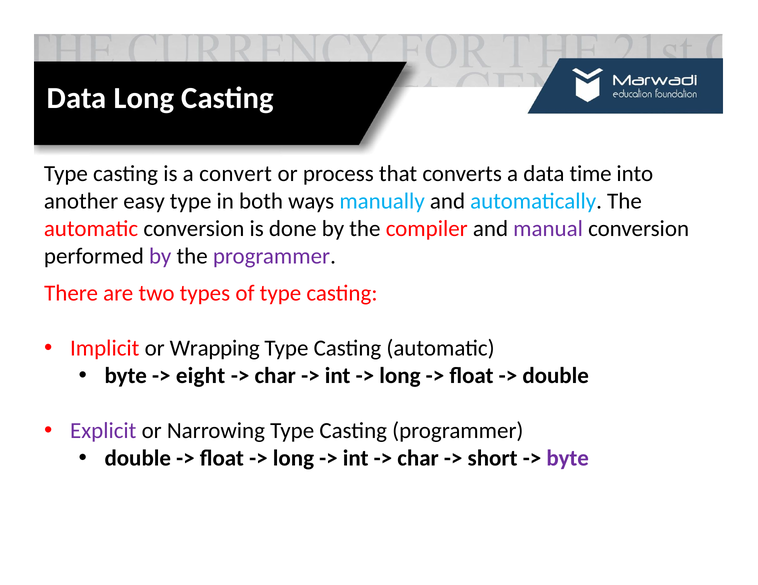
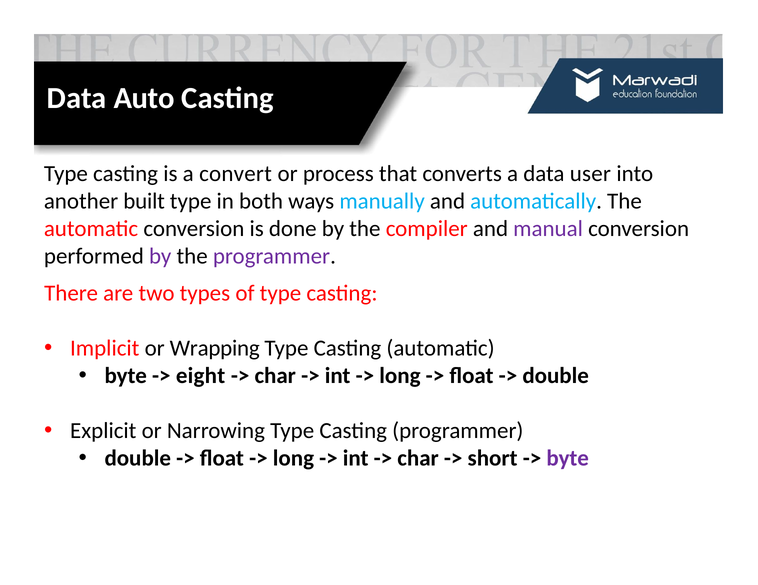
Data Long: Long -> Auto
time: time -> user
easy: easy -> built
Explicit colour: purple -> black
